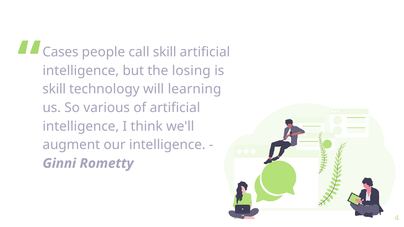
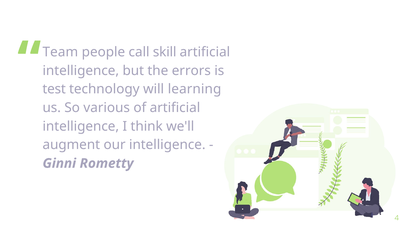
Cases: Cases -> Team
losing: losing -> errors
skill at (54, 89): skill -> test
